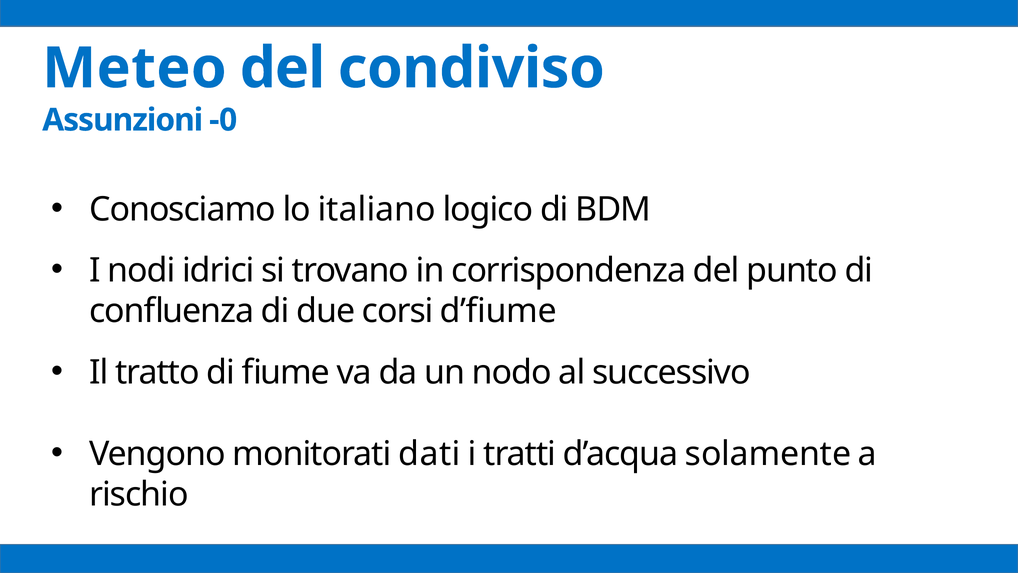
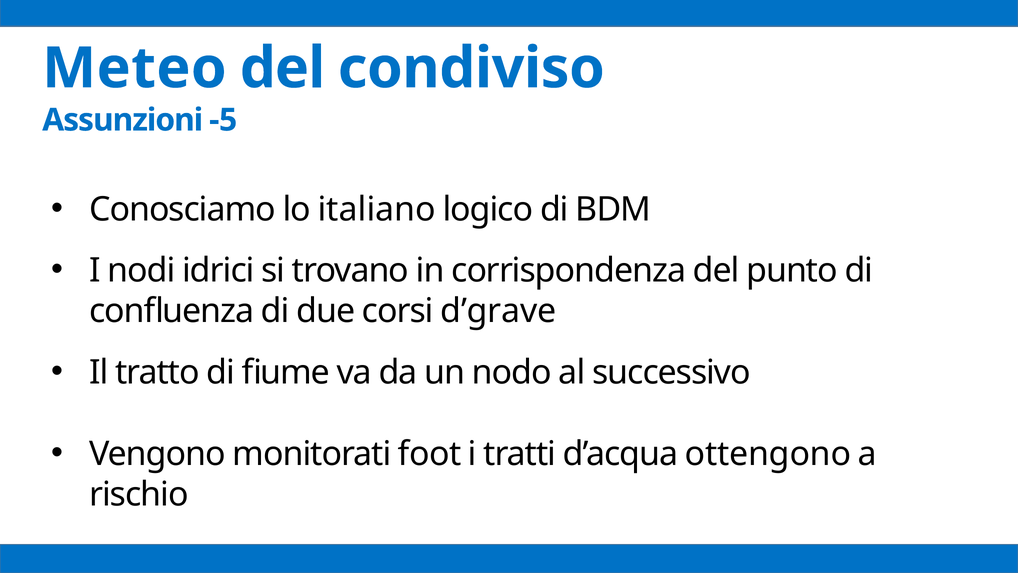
-0: -0 -> -5
d’fiume: d’fiume -> d’grave
dati: dati -> foot
solamente: solamente -> ottengono
